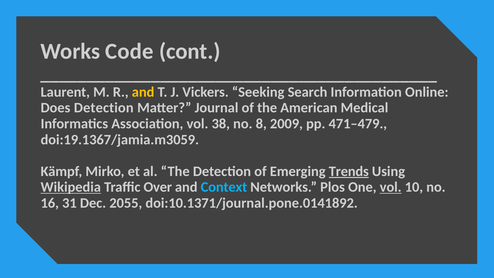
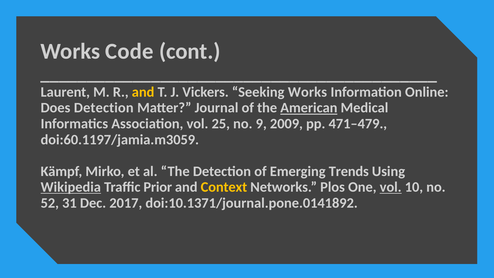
Seeking Search: Search -> Works
American underline: none -> present
38: 38 -> 25
8: 8 -> 9
doi:19.1367/jamia.m3059: doi:19.1367/jamia.m3059 -> doi:60.1197/jamia.m3059
Trends underline: present -> none
Over: Over -> Prior
Context colour: light blue -> yellow
16: 16 -> 52
2055: 2055 -> 2017
